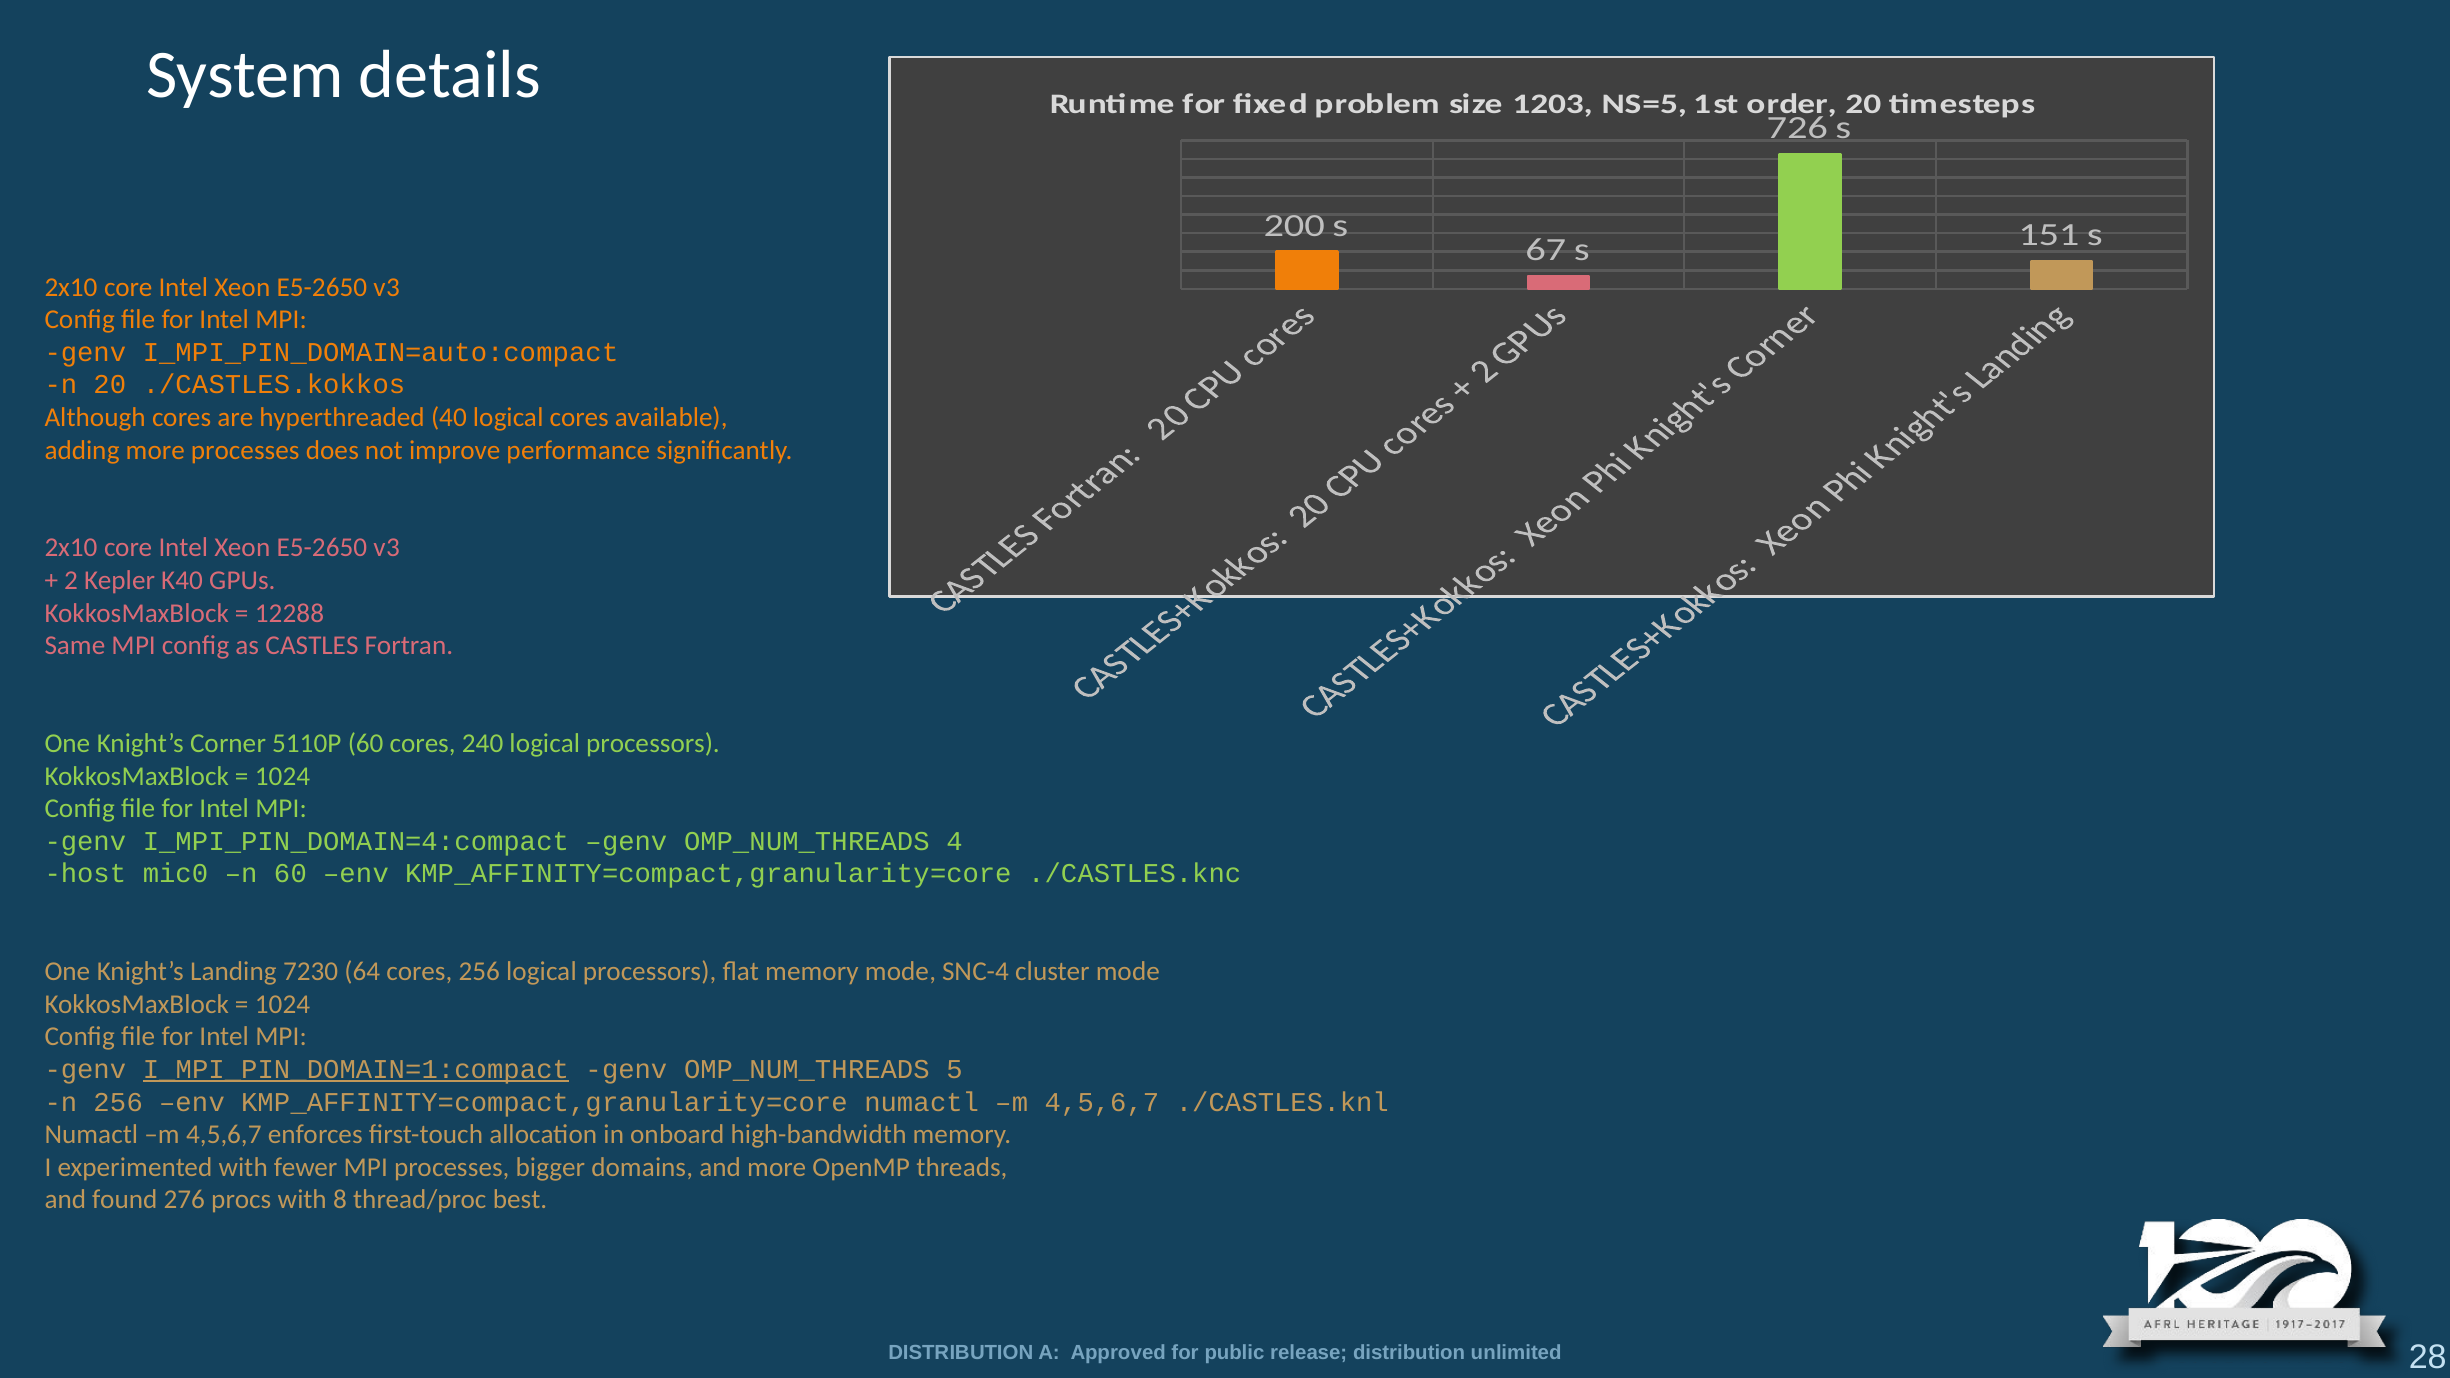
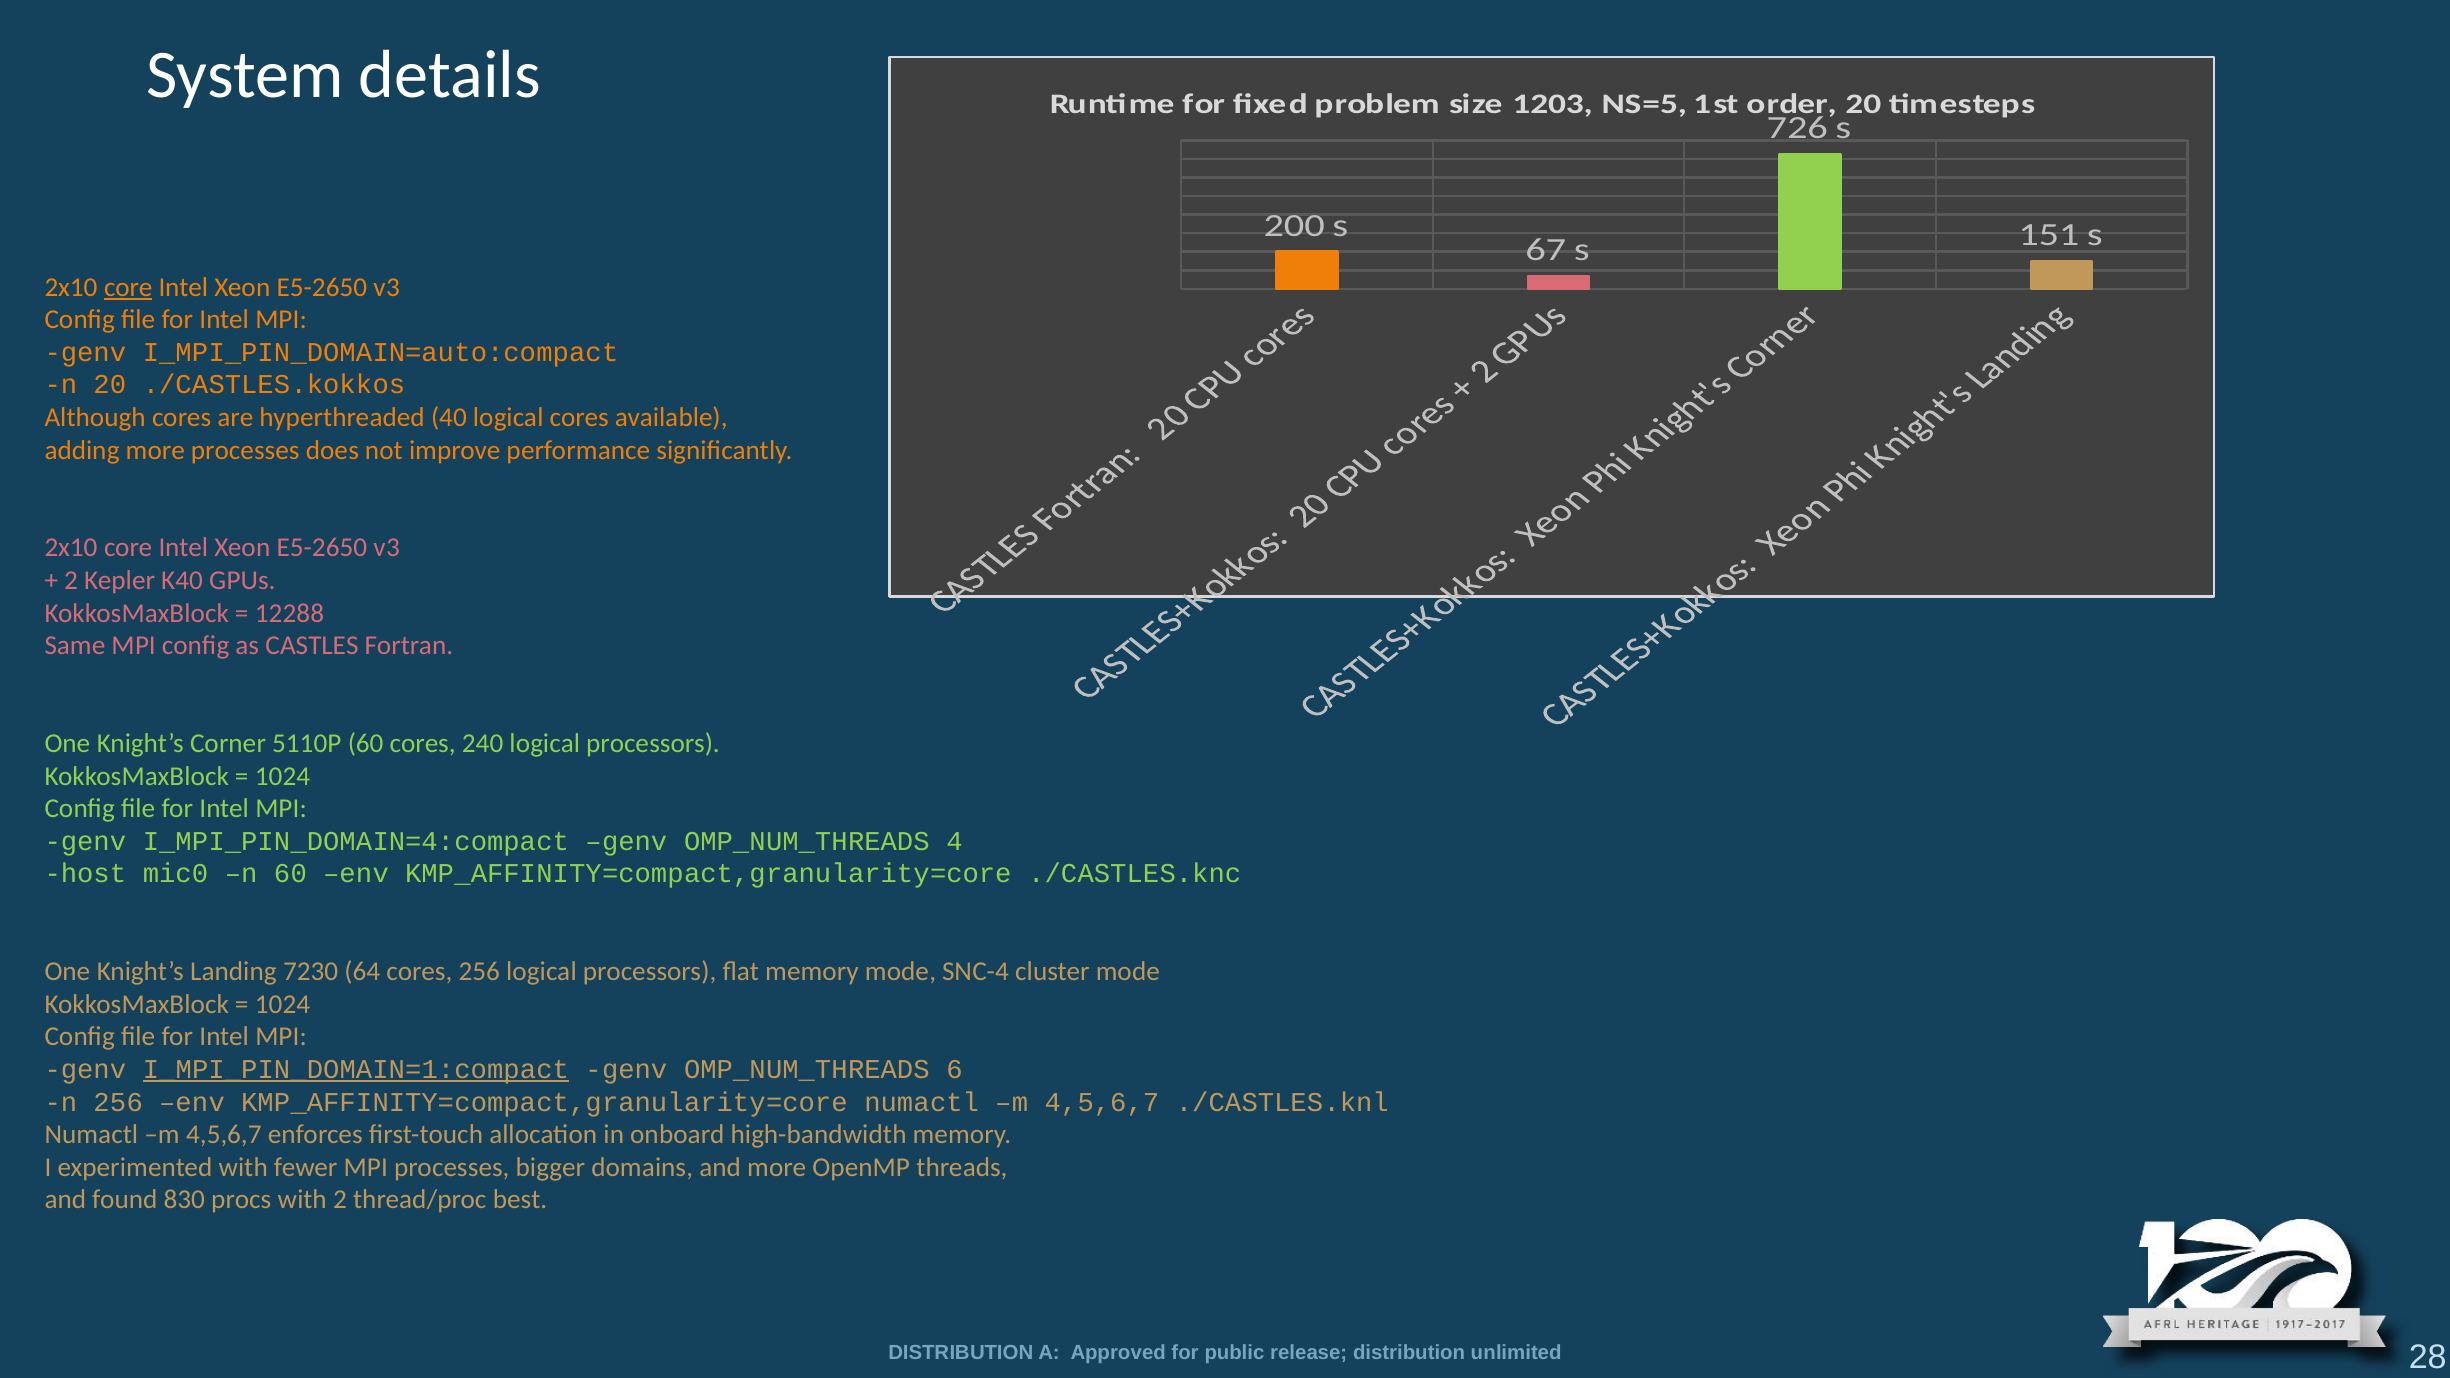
core at (128, 287) underline: none -> present
5: 5 -> 6
276: 276 -> 830
with 8: 8 -> 2
